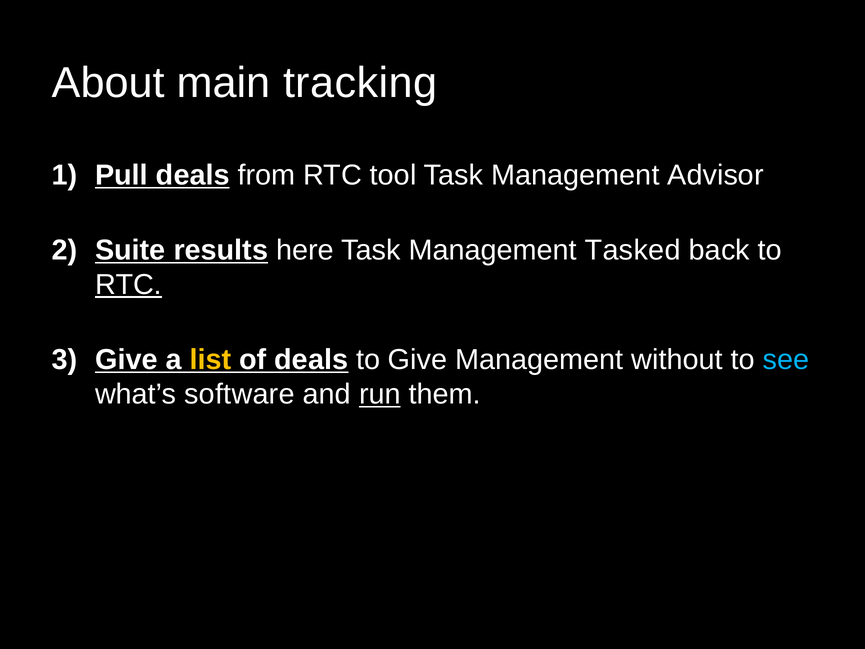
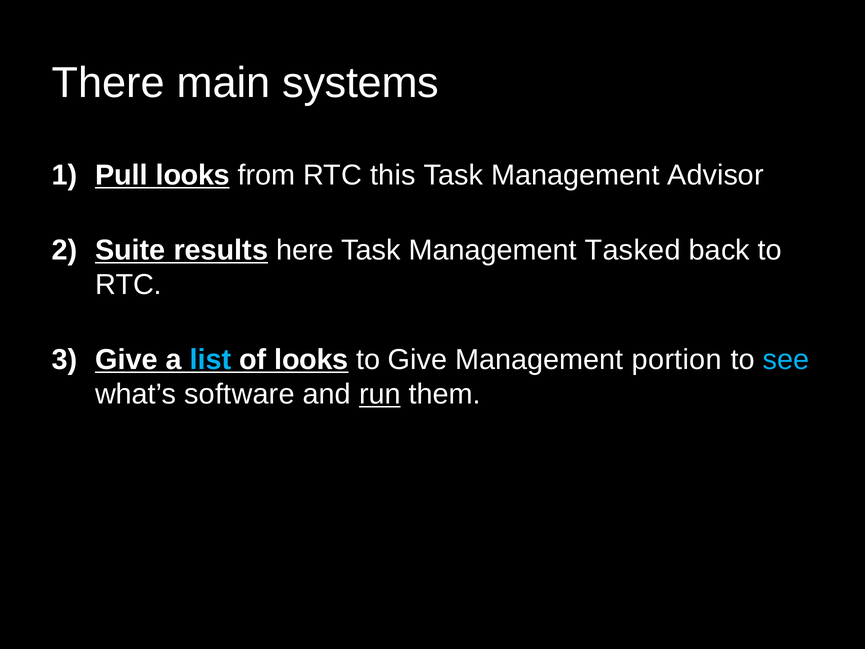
About: About -> There
tracking: tracking -> systems
Pull deals: deals -> looks
tool: tool -> this
RTC at (129, 285) underline: present -> none
list colour: yellow -> light blue
of deals: deals -> looks
without: without -> portion
